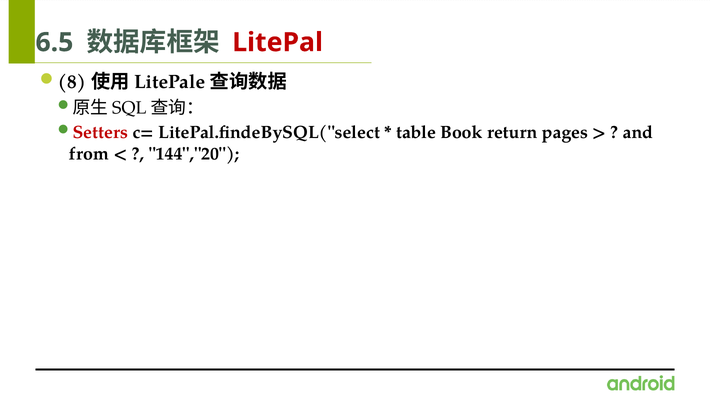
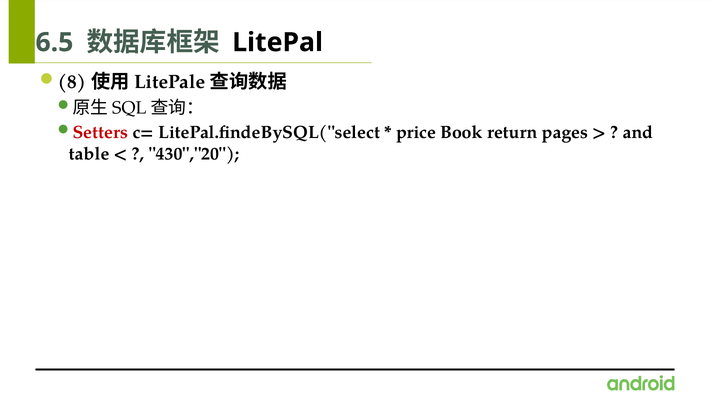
LitePal colour: red -> black
table: table -> price
from: from -> table
144","20: 144","20 -> 430","20
